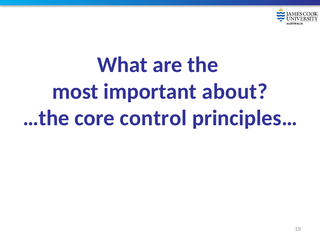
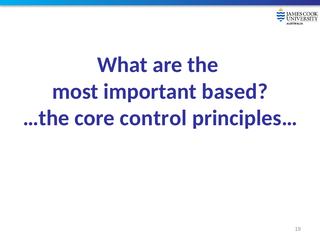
about: about -> based
